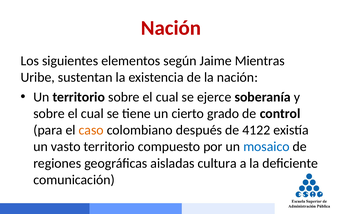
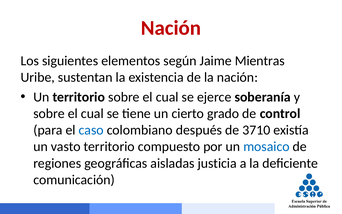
caso colour: orange -> blue
4122: 4122 -> 3710
cultura: cultura -> justicia
